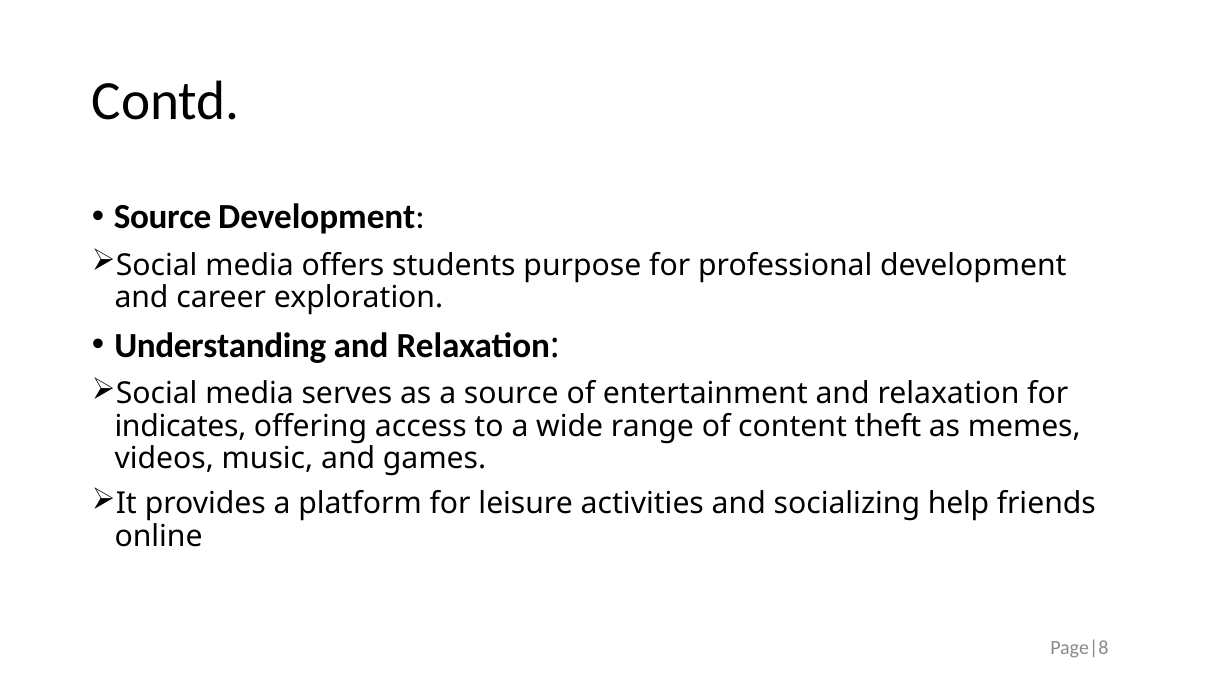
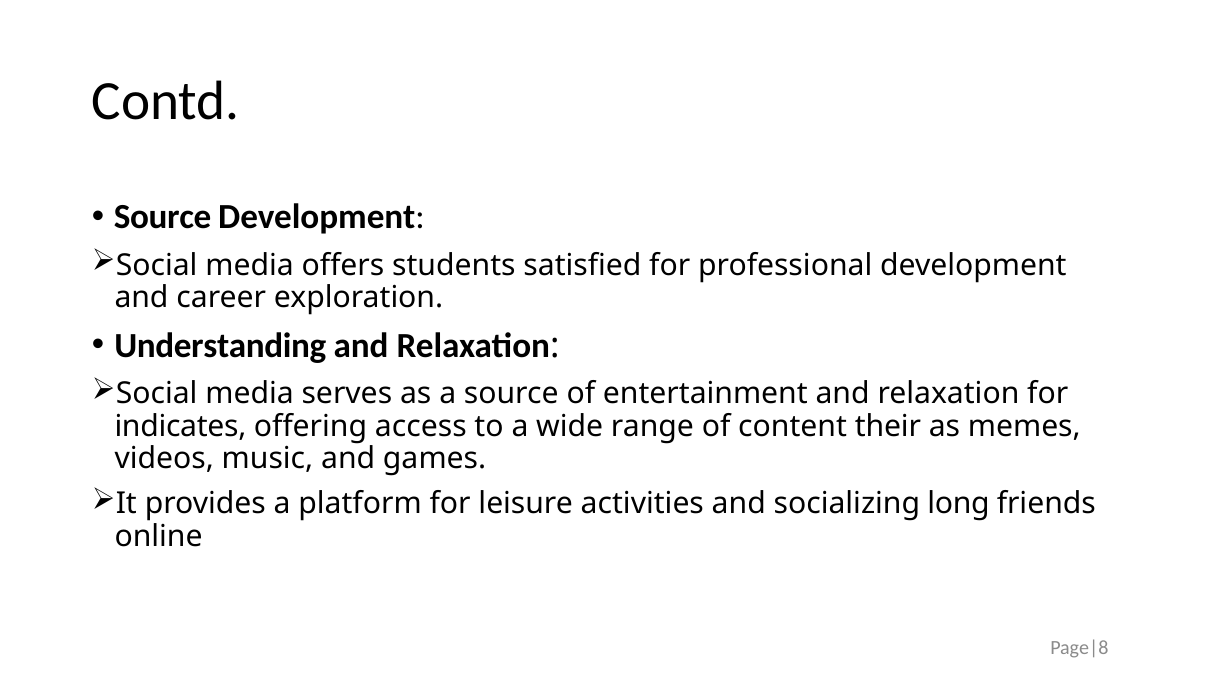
purpose: purpose -> satisfied
theft: theft -> their
help: help -> long
